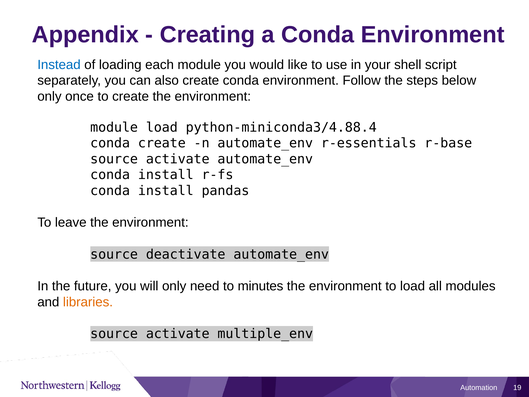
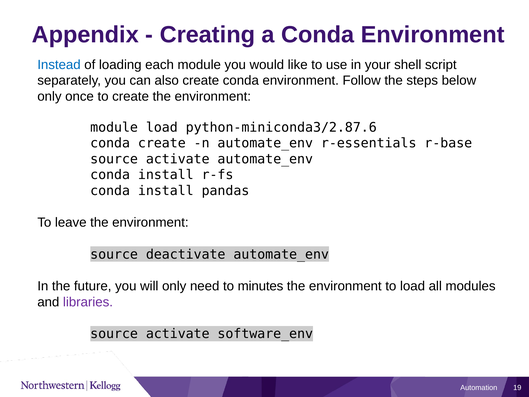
python-miniconda3/4.88.4: python-miniconda3/4.88.4 -> python-miniconda3/2.87.6
libraries colour: orange -> purple
multiple_env: multiple_env -> software_env
